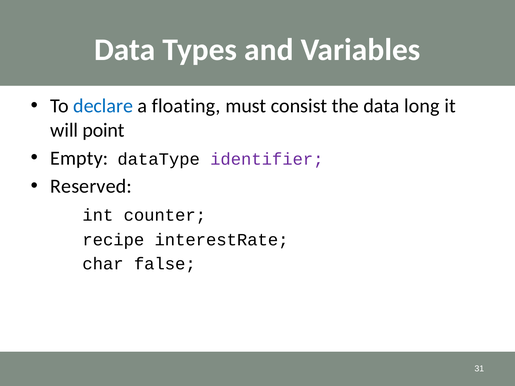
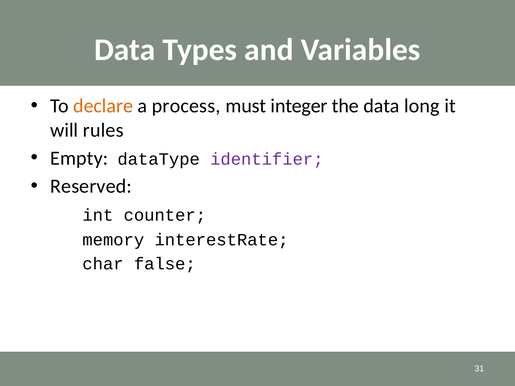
declare colour: blue -> orange
floating: floating -> process
consist: consist -> integer
point: point -> rules
recipe: recipe -> memory
